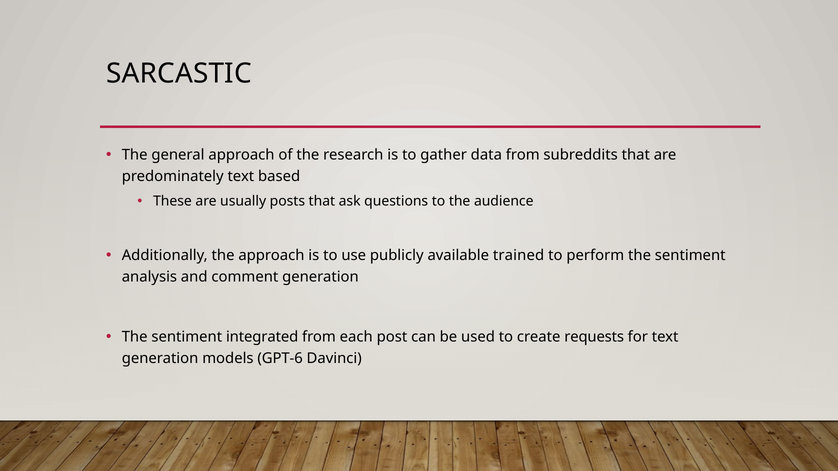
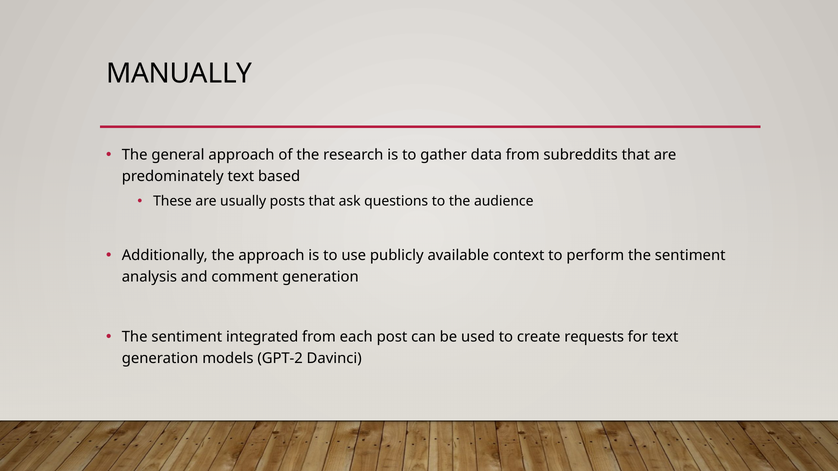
SARCASTIC: SARCASTIC -> MANUALLY
trained: trained -> context
GPT-6: GPT-6 -> GPT-2
